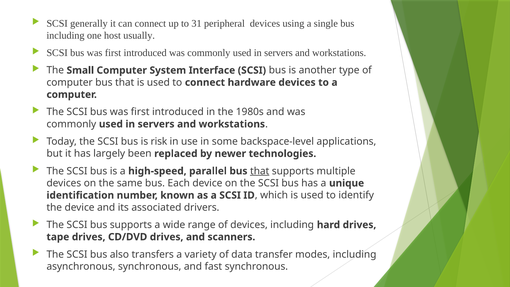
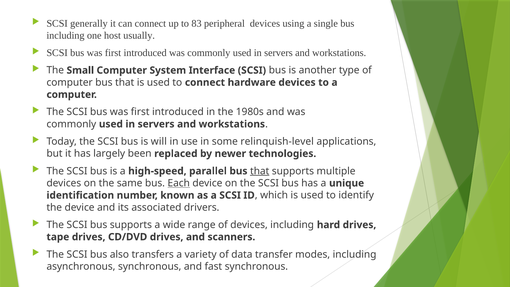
31: 31 -> 83
risk: risk -> will
backspace-level: backspace-level -> relinquish-level
Each underline: none -> present
